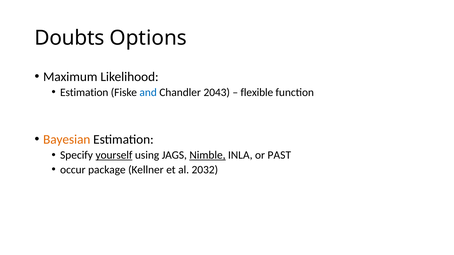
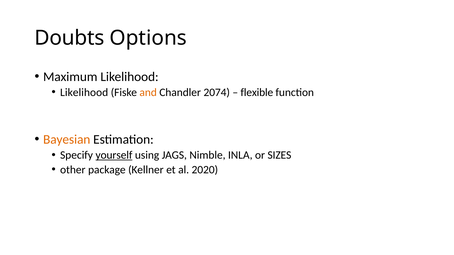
Estimation at (84, 92): Estimation -> Likelihood
and colour: blue -> orange
2043: 2043 -> 2074
Nimble underline: present -> none
PAST: PAST -> SIZES
occur: occur -> other
2032: 2032 -> 2020
